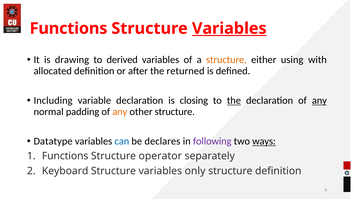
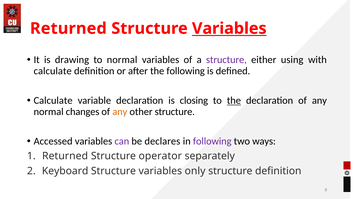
Functions at (69, 28): Functions -> Returned
to derived: derived -> normal
structure at (226, 60) colour: orange -> purple
allocated at (53, 71): allocated -> calculate
the returned: returned -> following
Including at (53, 101): Including -> Calculate
any at (319, 101) underline: present -> none
padding: padding -> changes
Datatype: Datatype -> Accessed
can colour: blue -> purple
ways underline: present -> none
Functions at (65, 156): Functions -> Returned
